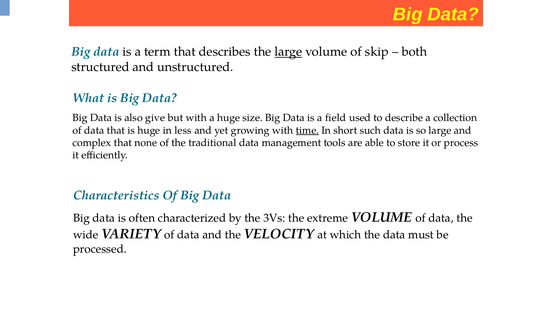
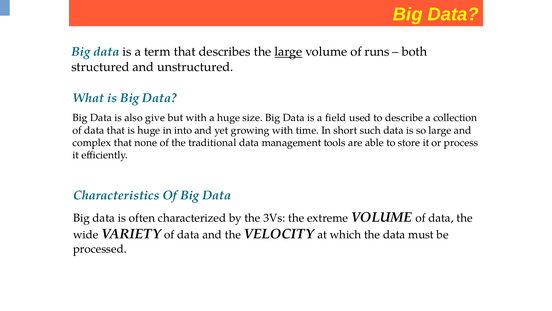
skip: skip -> runs
less: less -> into
time underline: present -> none
